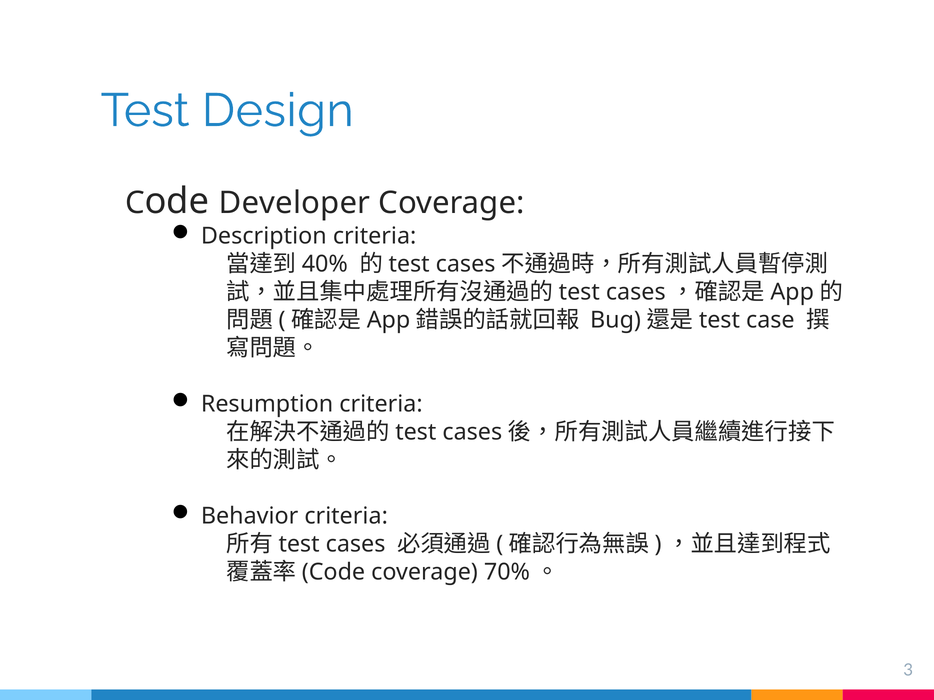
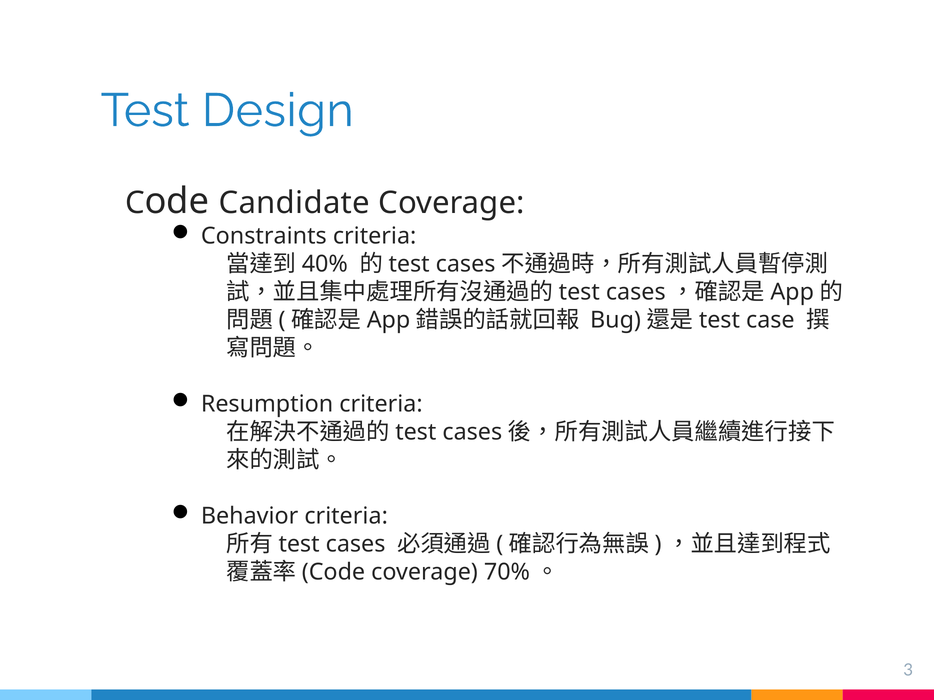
Developer: Developer -> Candidate
Description: Description -> Constraints
